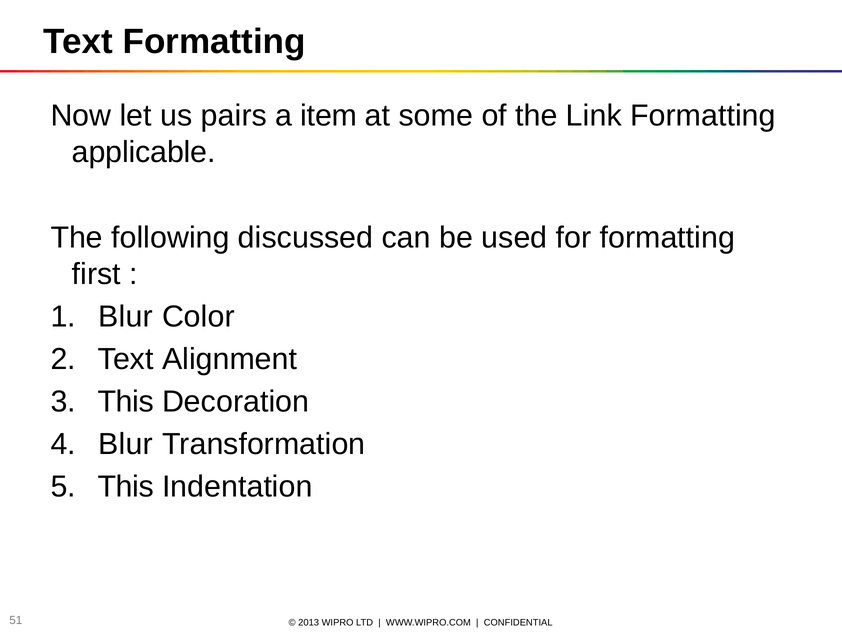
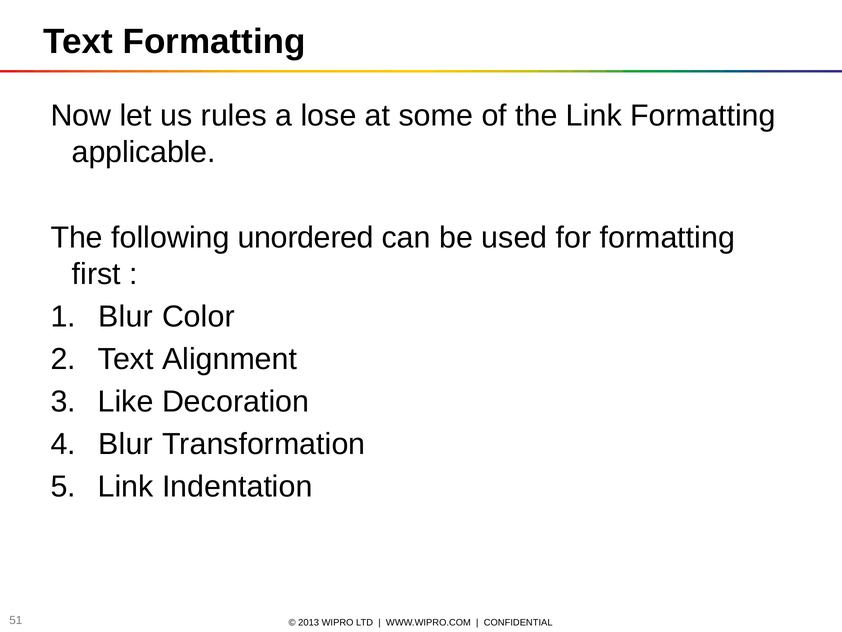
pairs: pairs -> rules
item: item -> lose
discussed: discussed -> unordered
This at (126, 401): This -> Like
This at (126, 486): This -> Link
